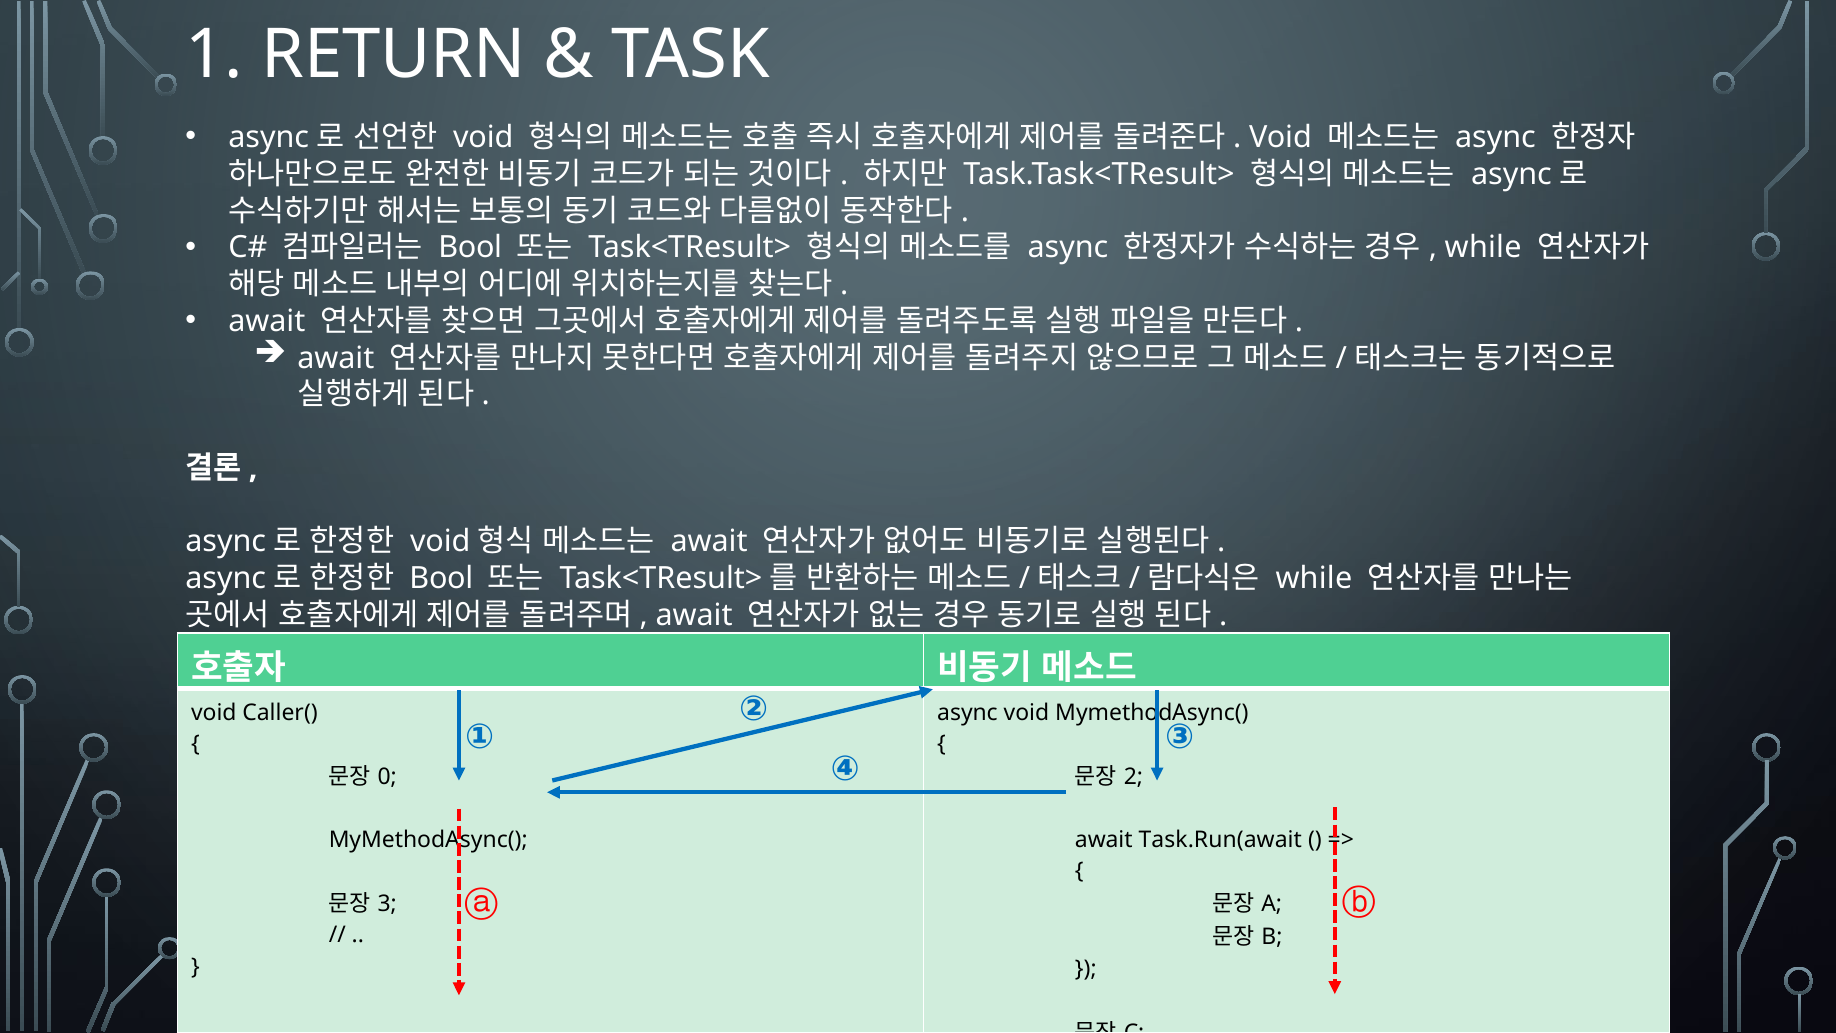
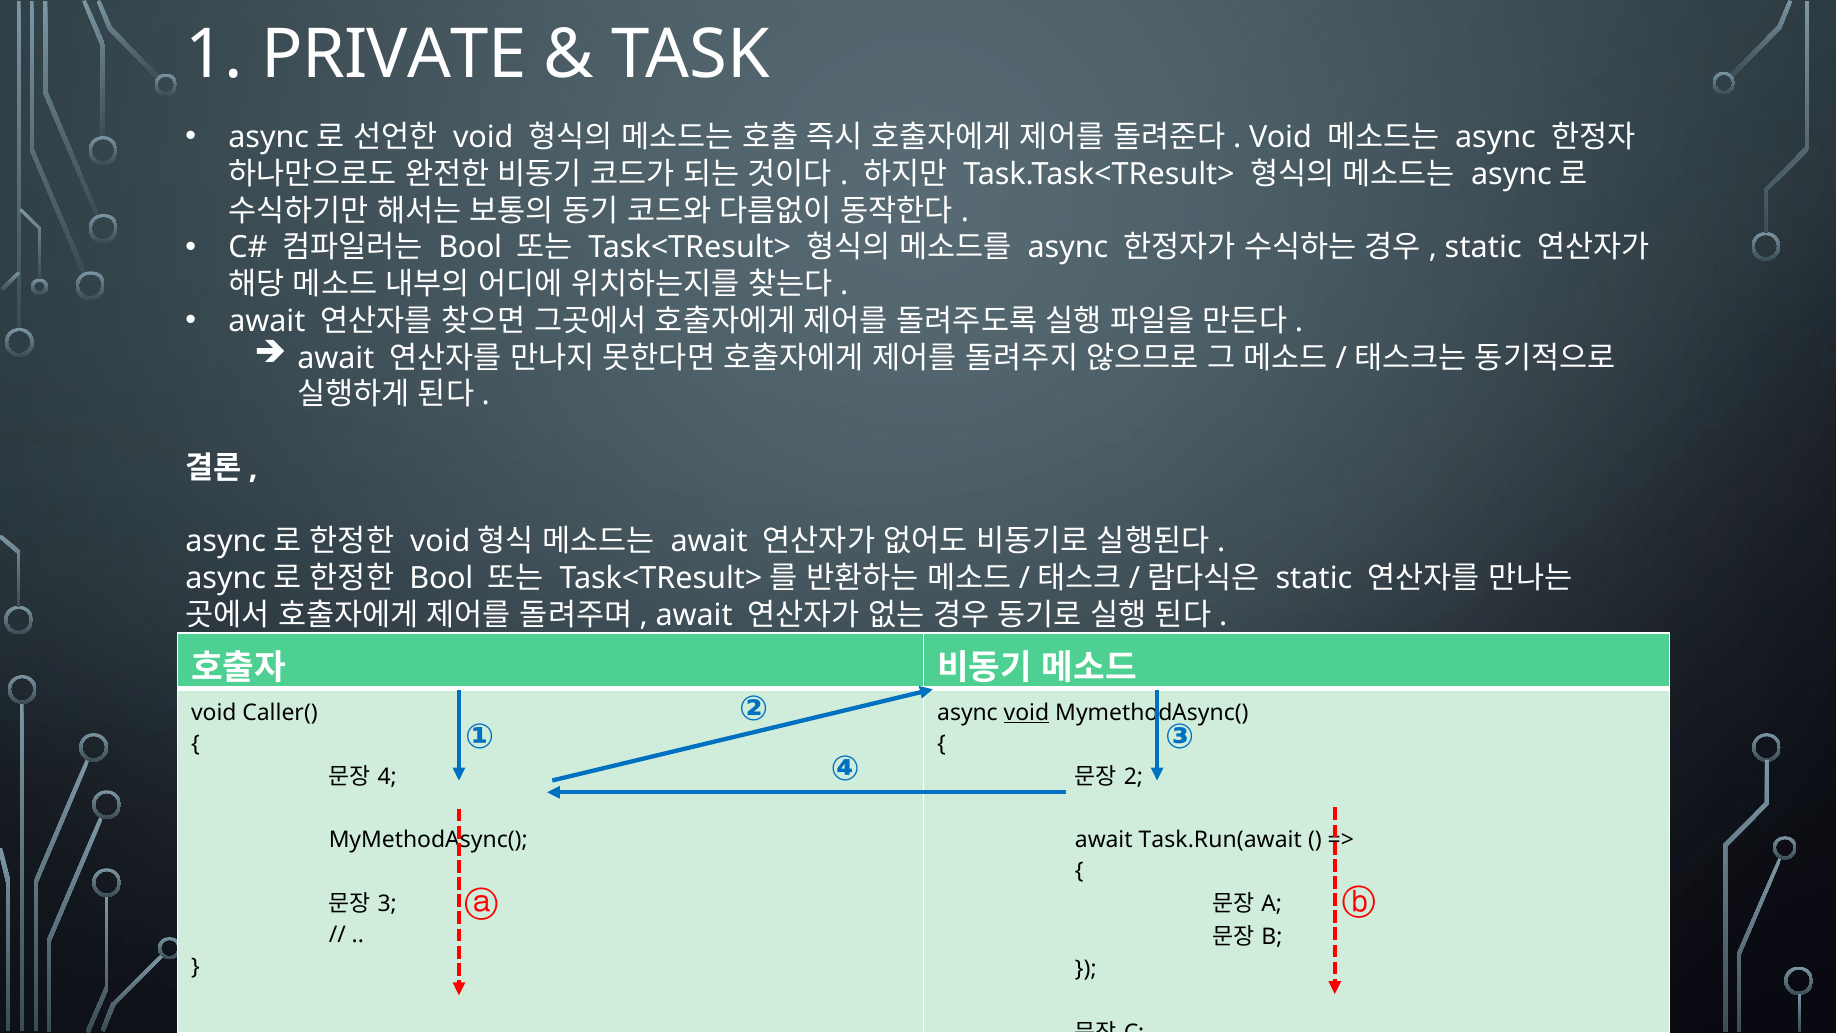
RETURN: RETURN -> PRIVATE
while at (1483, 248): while -> static
while at (1314, 578): while -> static
void at (1026, 712) underline: none -> present
0: 0 -> 4
